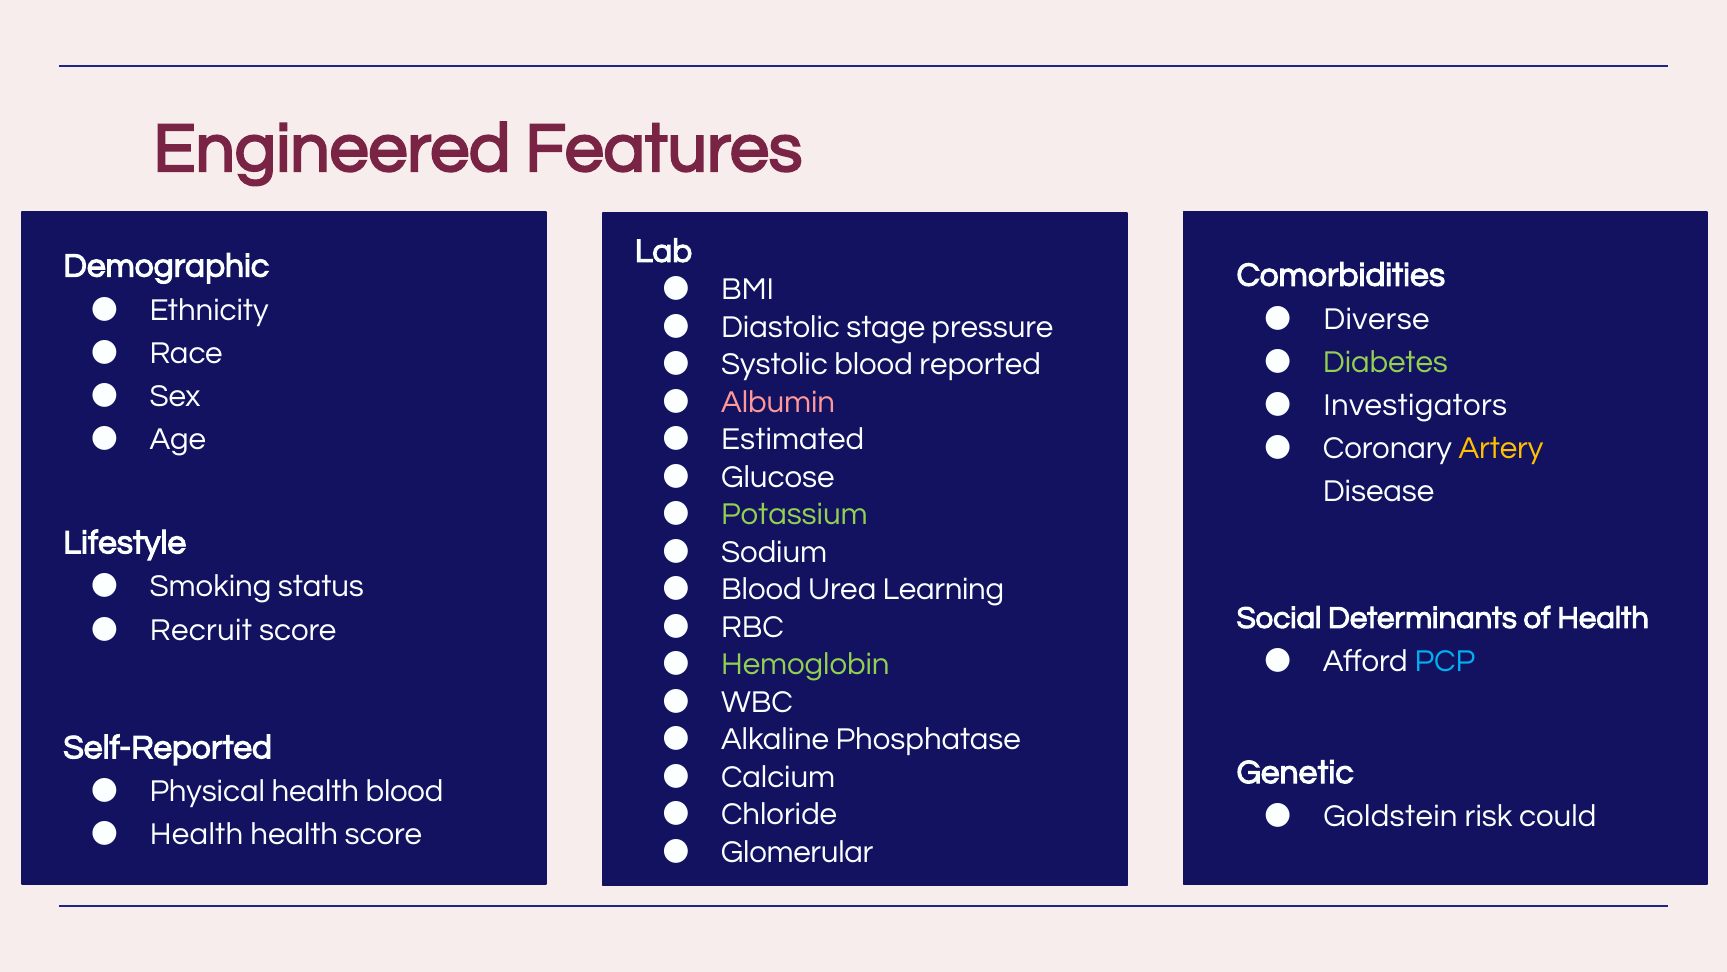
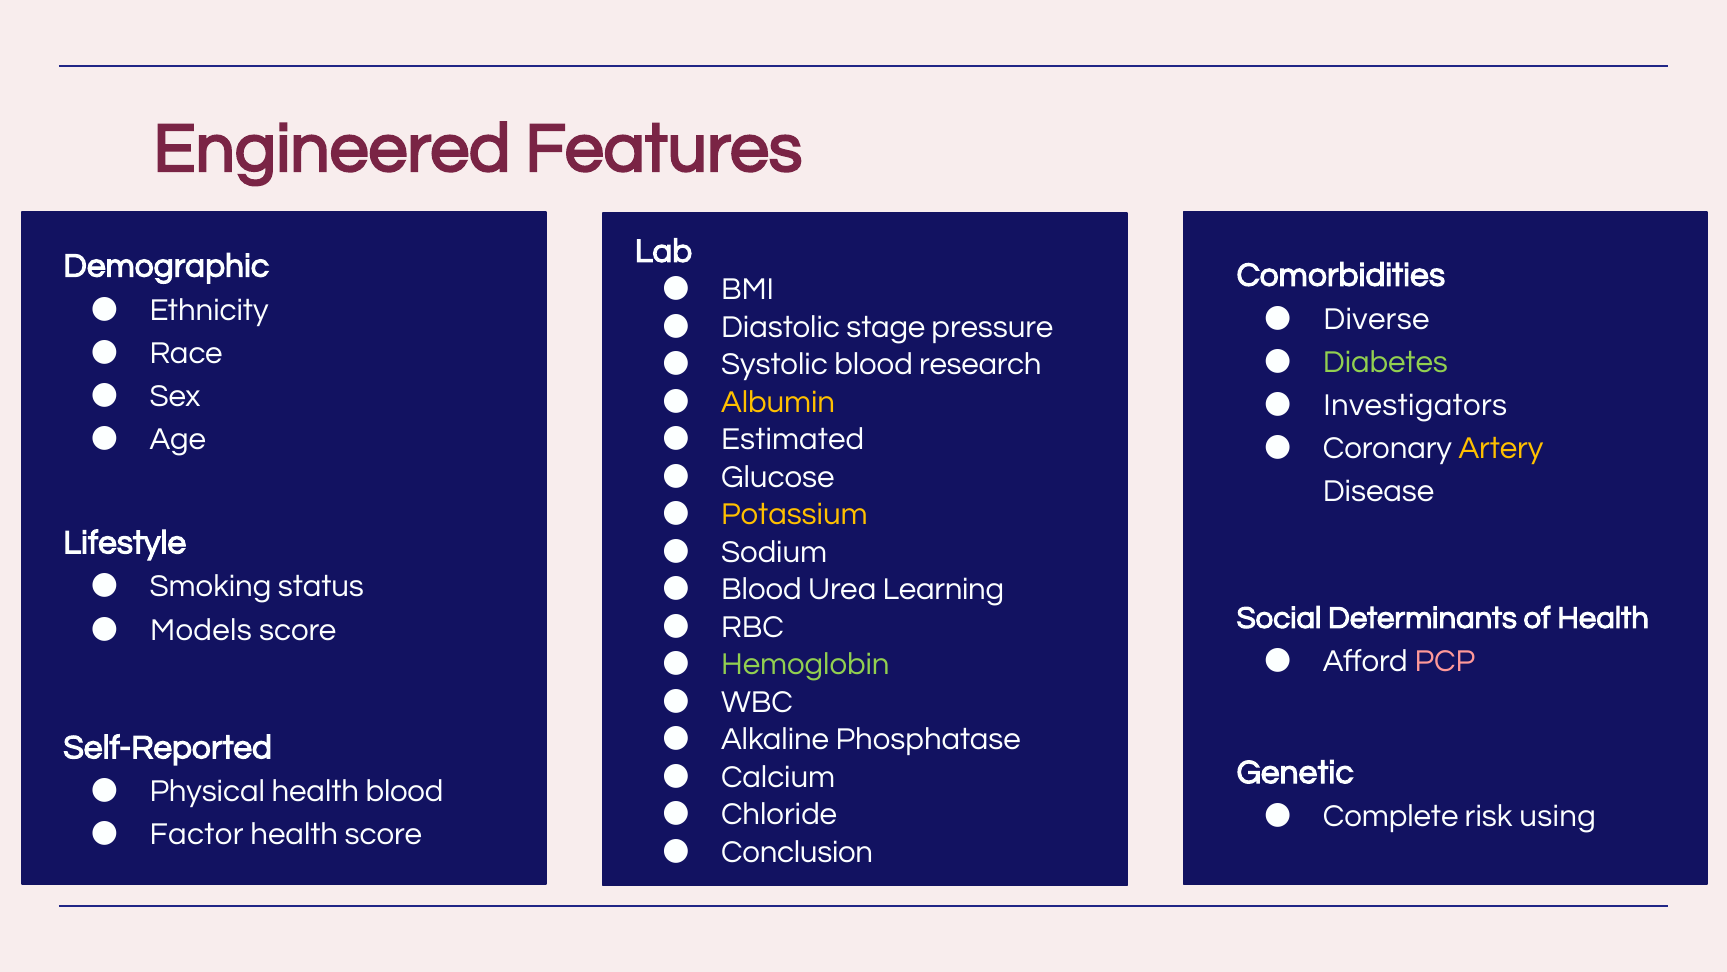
reported: reported -> research
Albumin colour: pink -> yellow
Potassium colour: light green -> yellow
Recruit: Recruit -> Models
PCP colour: light blue -> pink
Goldstein: Goldstein -> Complete
could: could -> using
Health at (197, 834): Health -> Factor
Glomerular: Glomerular -> Conclusion
